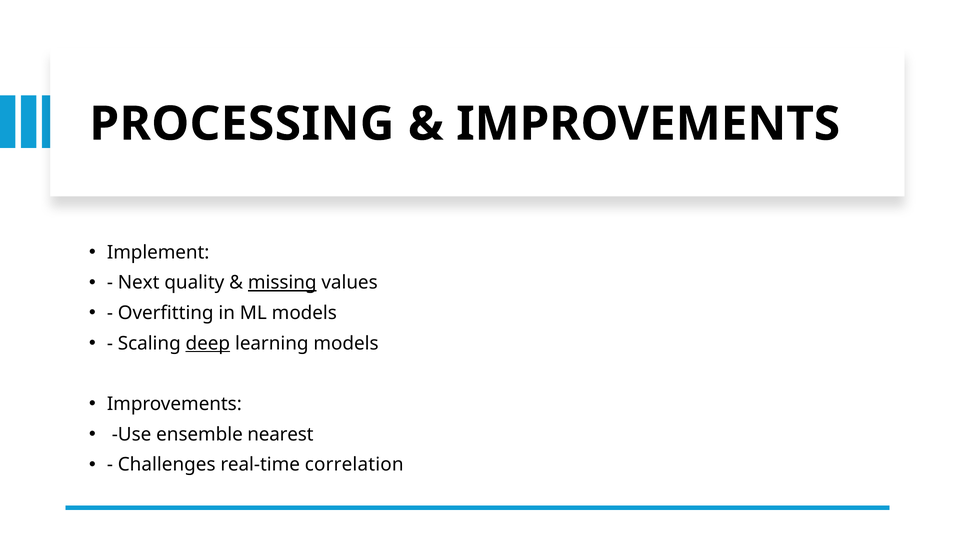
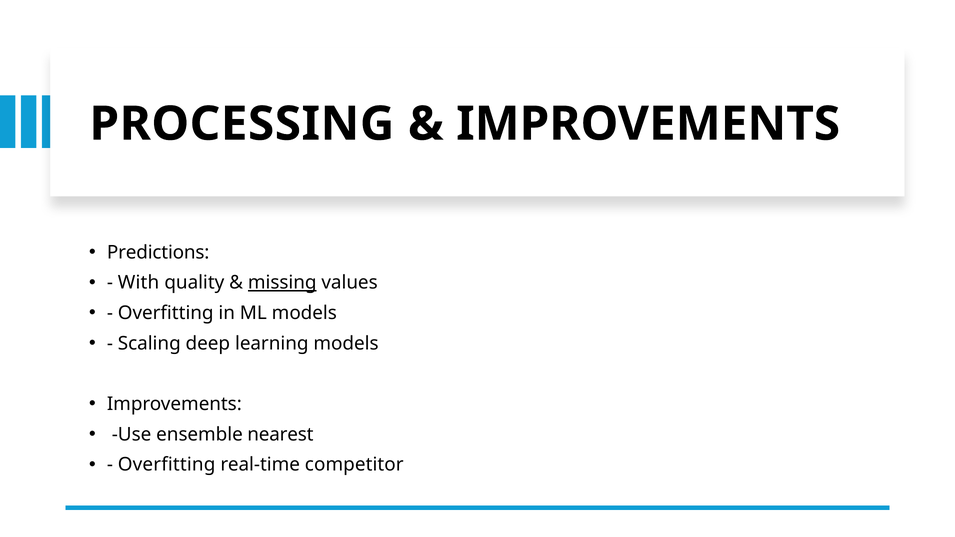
Implement: Implement -> Predictions
Next: Next -> With
deep underline: present -> none
Challenges at (167, 465): Challenges -> Overfitting
correlation: correlation -> competitor
